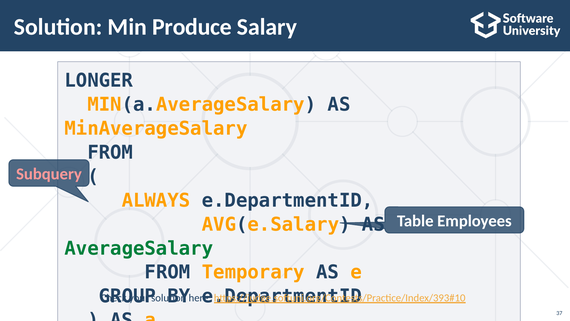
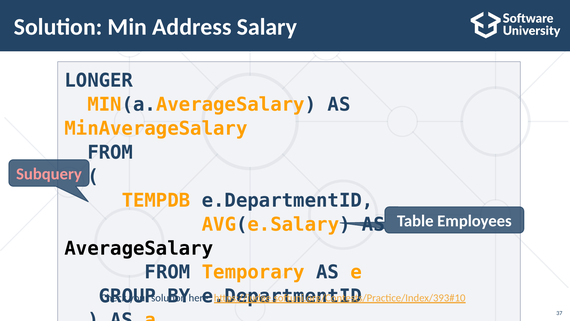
Produce: Produce -> Address
ALWAYS: ALWAYS -> TEMPDB
AverageSalary colour: green -> black
